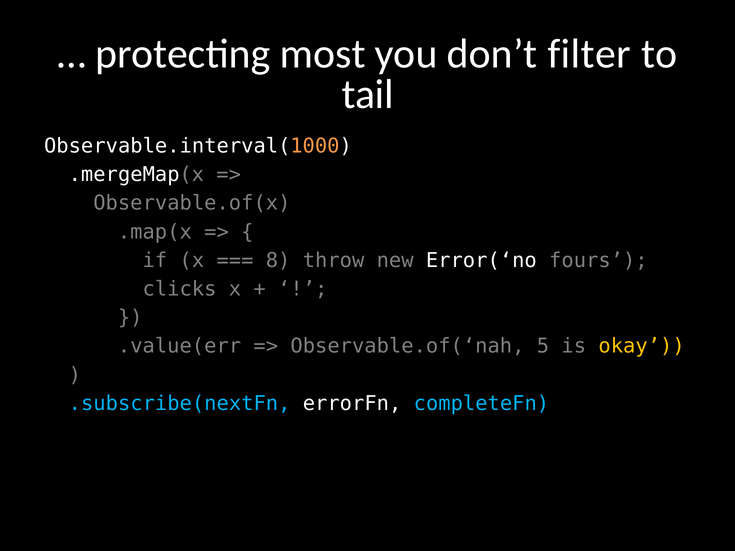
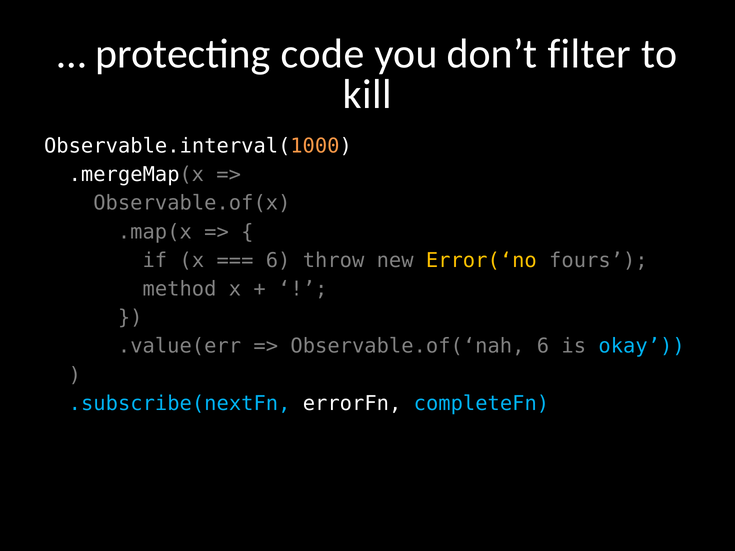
most: most -> code
tail: tail -> kill
8 at (278, 260): 8 -> 6
Error(‘no colour: white -> yellow
clicks: clicks -> method
Observable.of(‘nah 5: 5 -> 6
okay colour: yellow -> light blue
